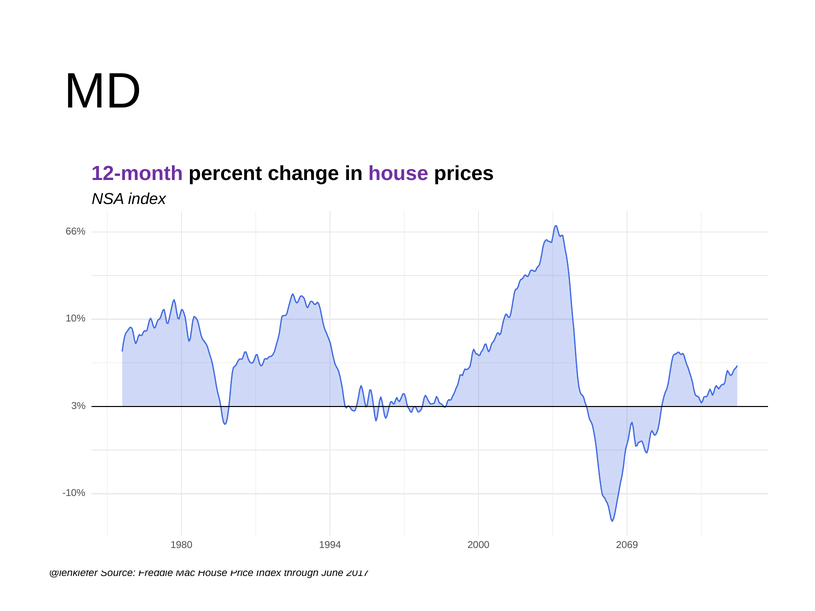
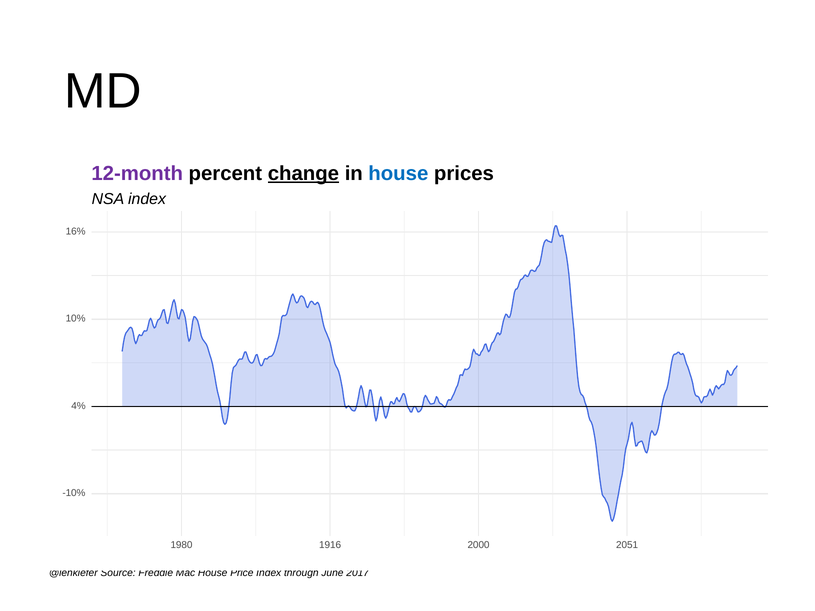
change underline: none -> present
house at (398, 174) colour: purple -> blue
66%: 66% -> 16%
3%: 3% -> 4%
1994: 1994 -> 1916
2069: 2069 -> 2051
